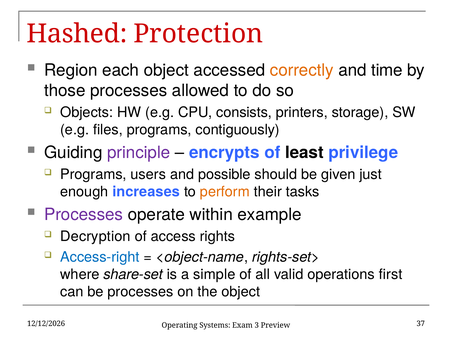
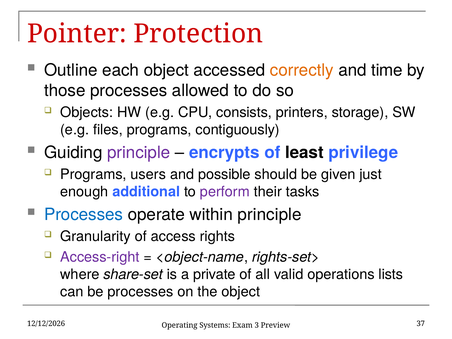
Hashed: Hashed -> Pointer
Region: Region -> Outline
increases: increases -> additional
perform colour: orange -> purple
Processes at (84, 215) colour: purple -> blue
within example: example -> principle
Decryption: Decryption -> Granularity
Access-right colour: blue -> purple
simple: simple -> private
first: first -> lists
